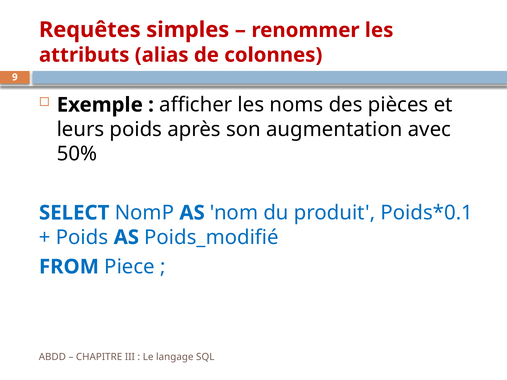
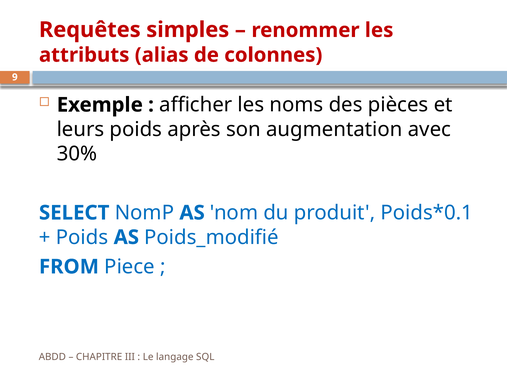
50%: 50% -> 30%
